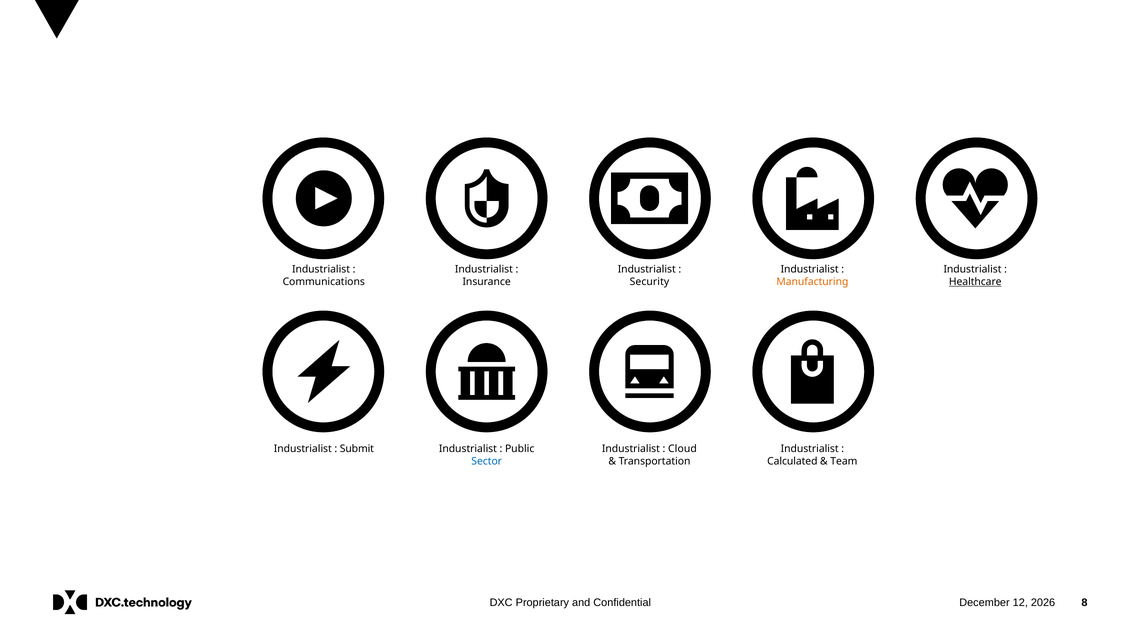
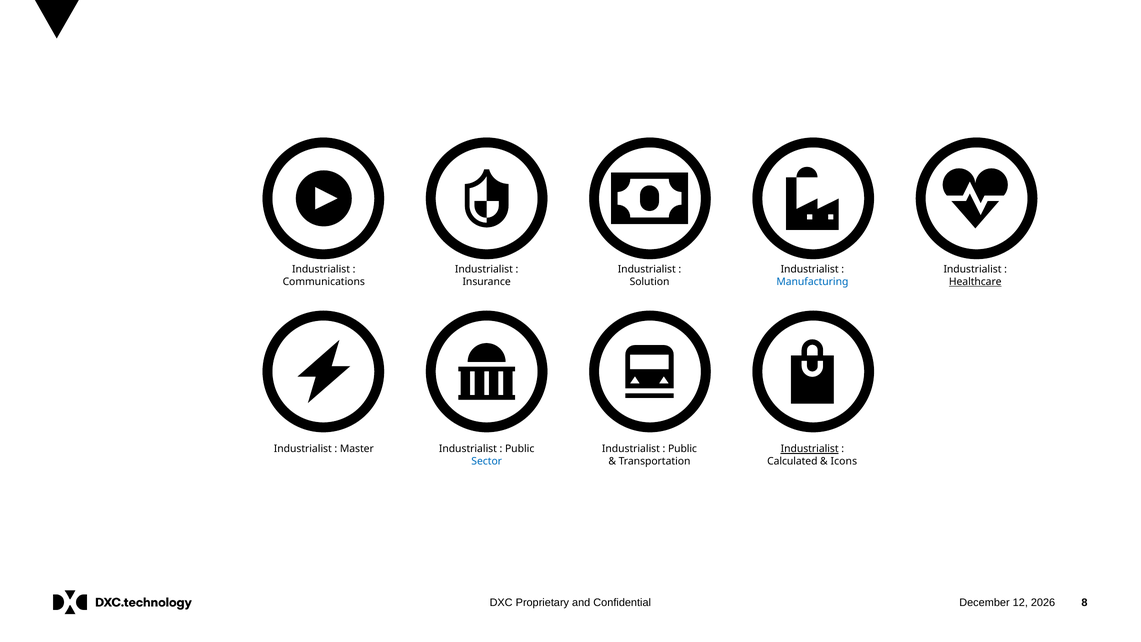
Security: Security -> Solution
Manufacturing colour: orange -> blue
Submit: Submit -> Master
Cloud at (682, 449): Cloud -> Public
Industrialist at (810, 449) underline: none -> present
Team: Team -> Icons
